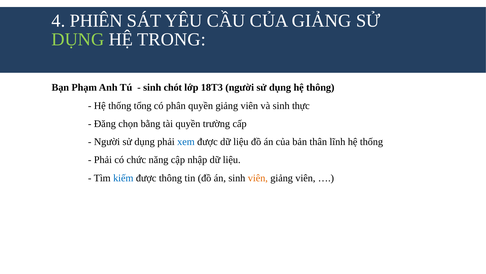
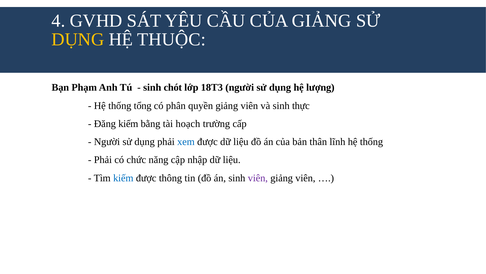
PHIÊN: PHIÊN -> GVHD
DỤNG at (78, 39) colour: light green -> yellow
TRONG: TRONG -> THUỘC
hệ thông: thông -> lượng
Đăng chọn: chọn -> kiếm
tài quyền: quyền -> hoạch
viên at (258, 178) colour: orange -> purple
